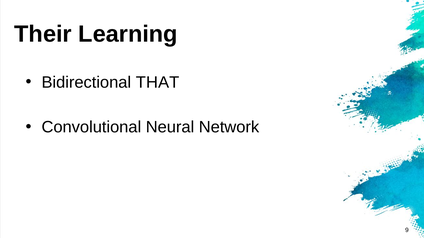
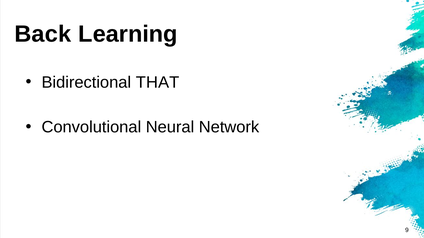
Their: Their -> Back
